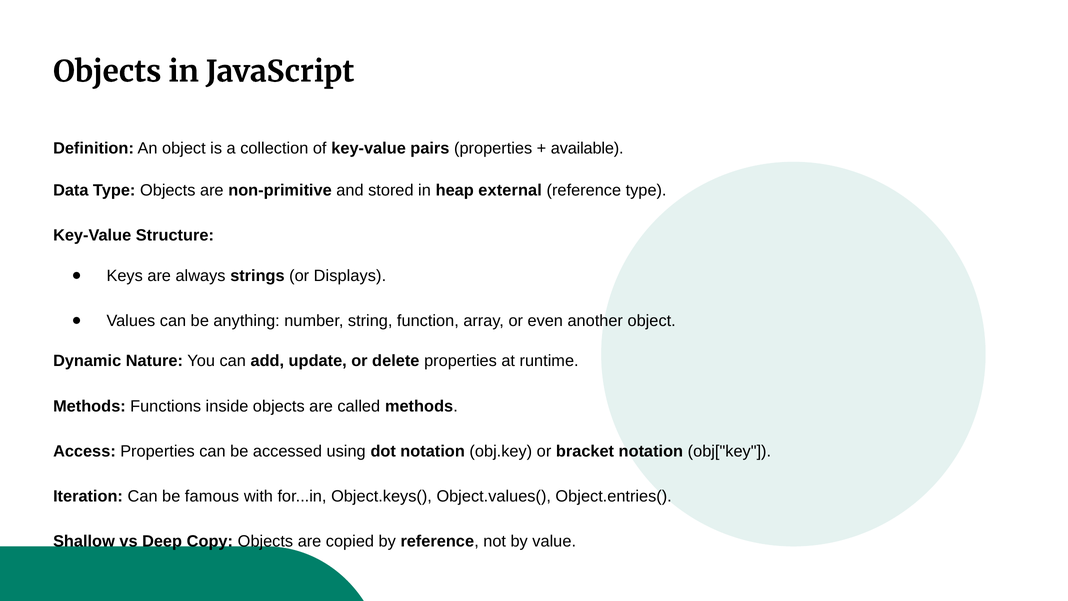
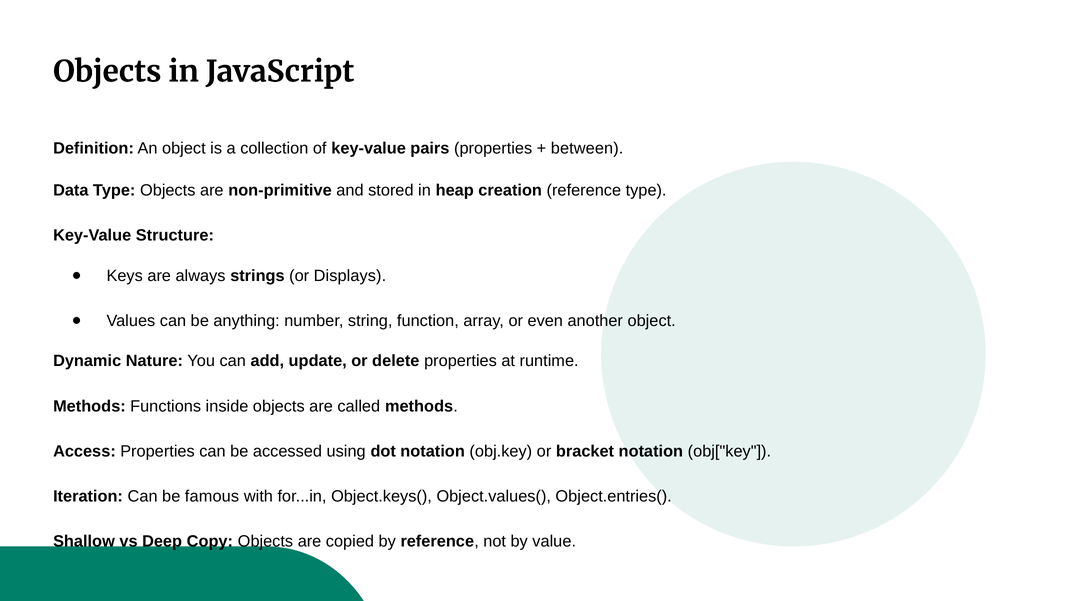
available: available -> between
external: external -> creation
